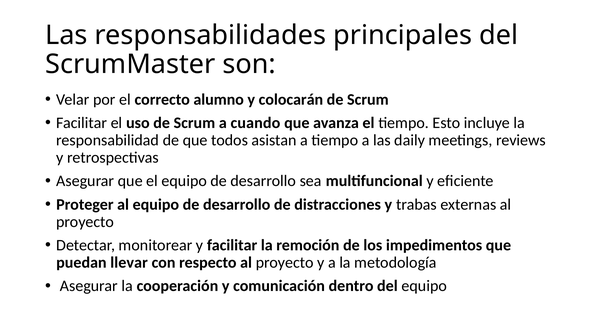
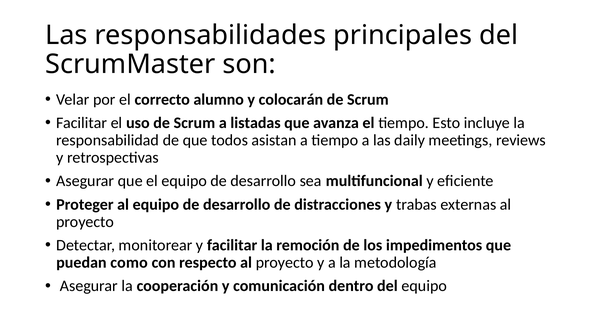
cuando: cuando -> listadas
llevar: llevar -> como
